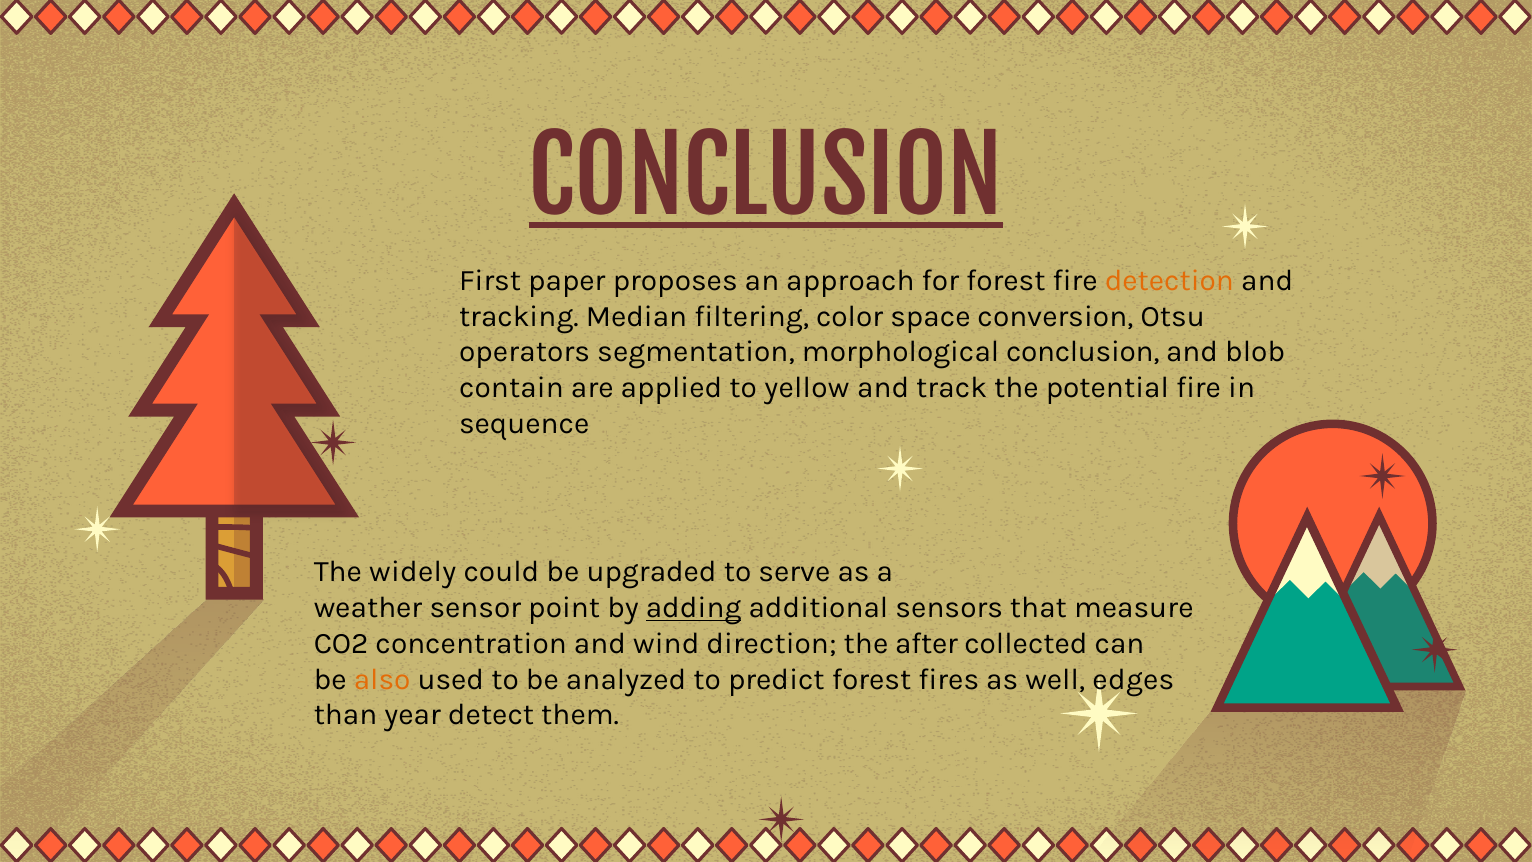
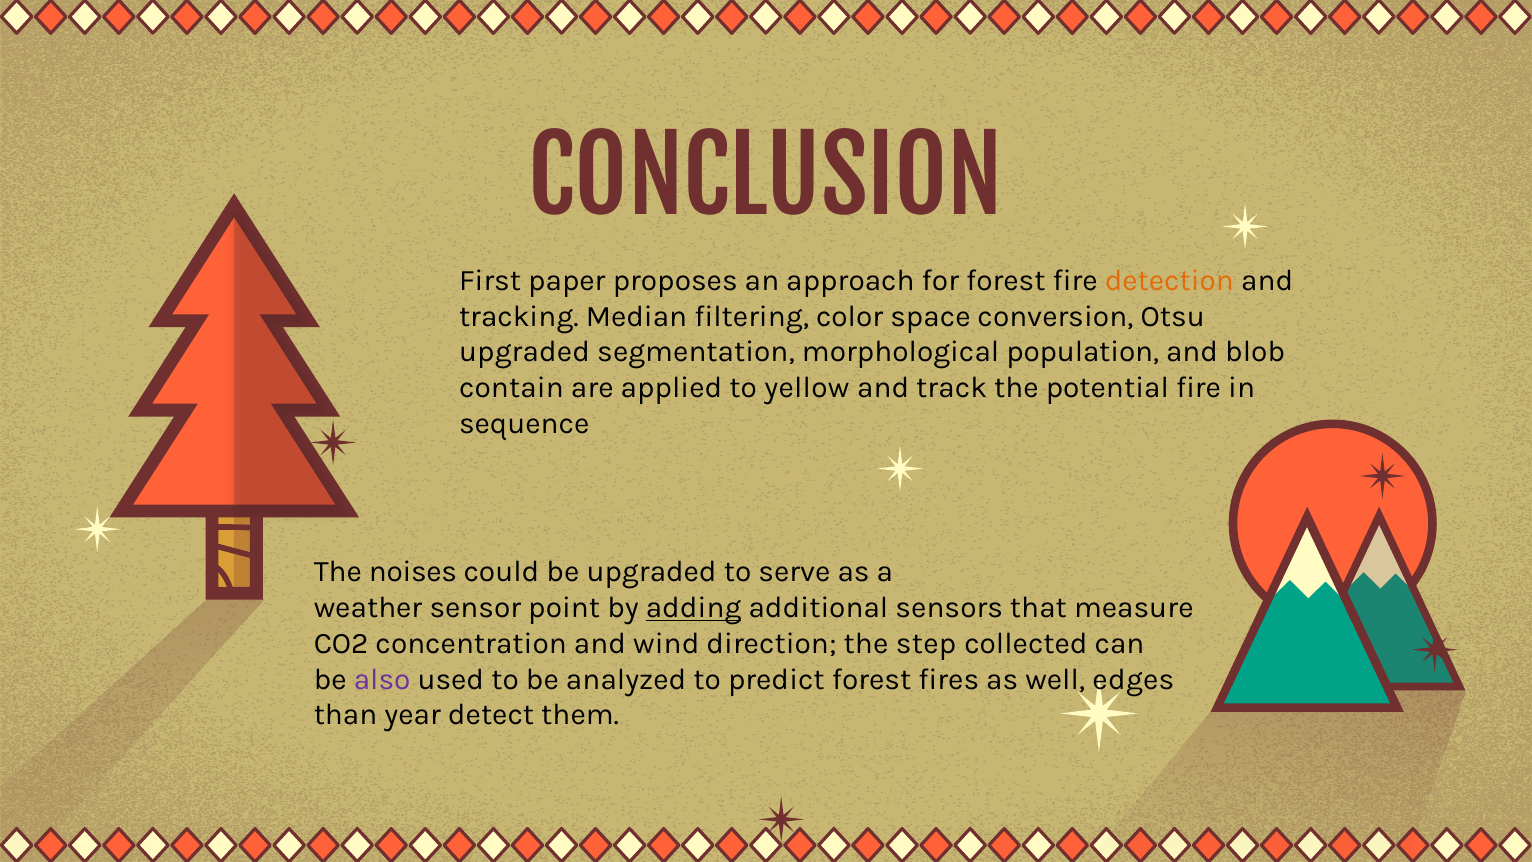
CONCLUSION at (766, 181) underline: present -> none
operators at (525, 352): operators -> upgraded
morphological conclusion: conclusion -> population
widely: widely -> noises
after: after -> step
also colour: orange -> purple
